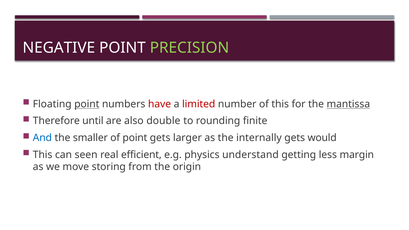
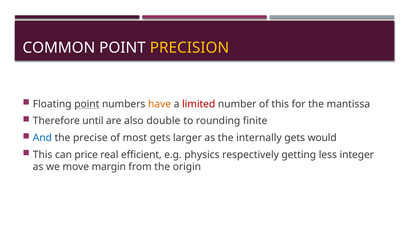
NEGATIVE: NEGATIVE -> COMMON
PRECISION colour: light green -> yellow
have colour: red -> orange
mantissa underline: present -> none
smaller: smaller -> precise
of point: point -> most
seen: seen -> price
understand: understand -> respectively
margin: margin -> integer
storing: storing -> margin
